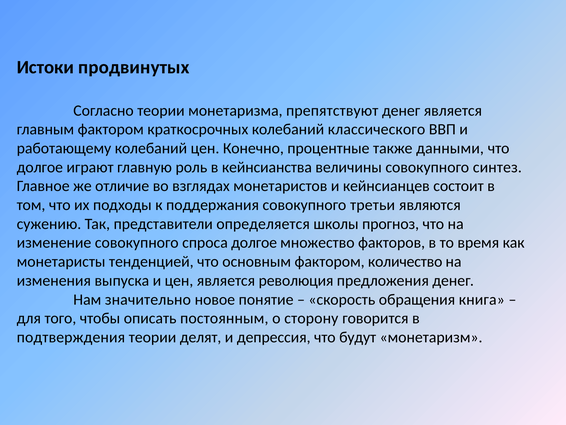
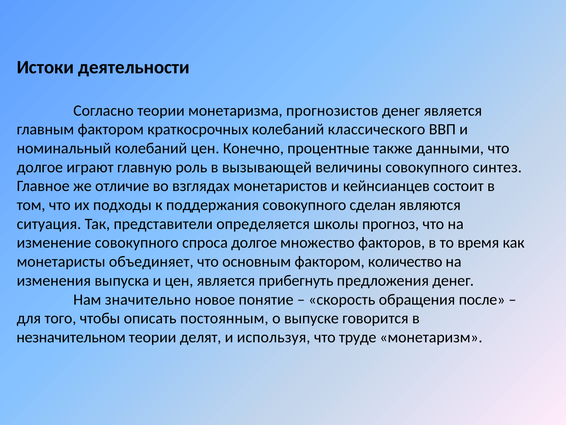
продвинутых: продвинутых -> деятельности
препятствуют: препятствуют -> прогнозистов
работающему: работающему -> номинальный
кейнсианства: кейнсианства -> вызывающей
третьи: третьи -> сделан
сужению: сужению -> ситуация
тенденцией: тенденцией -> объединяет
революция: революция -> прибегнуть
книга: книга -> после
сторону: сторону -> выпуске
подтверждения: подтверждения -> незначительном
депрессия: депрессия -> используя
будут: будут -> труде
